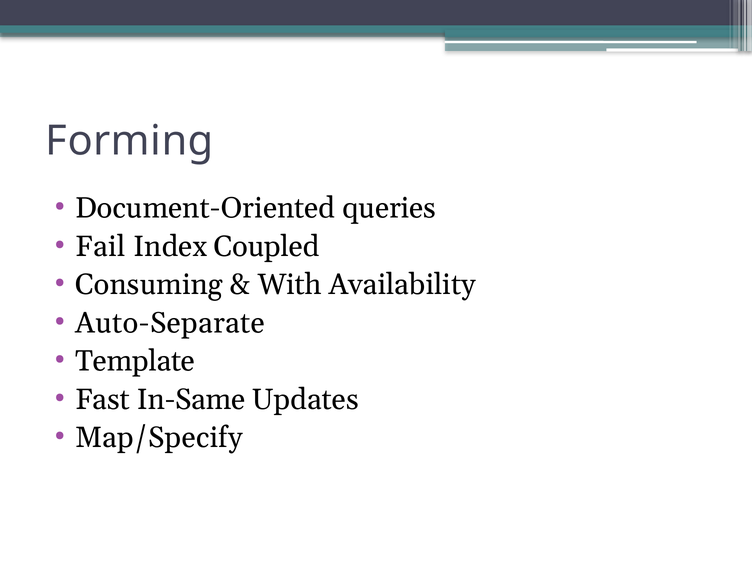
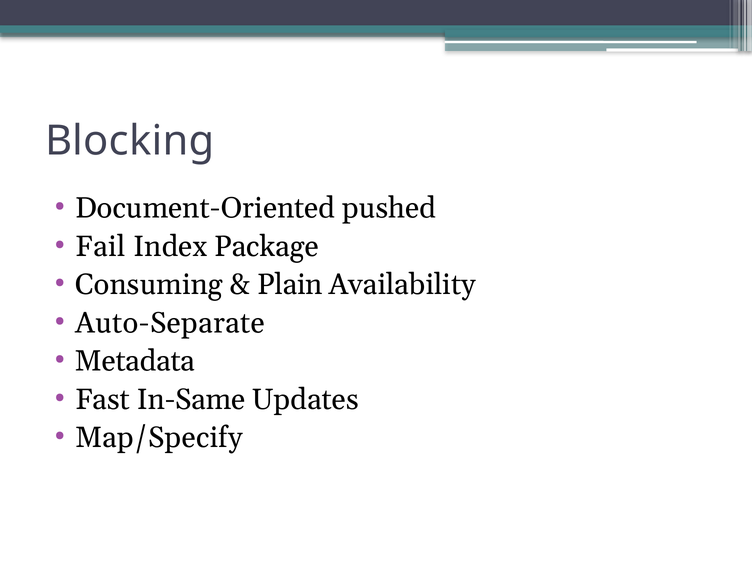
Forming: Forming -> Blocking
queries: queries -> pushed
Coupled: Coupled -> Package
With: With -> Plain
Template: Template -> Metadata
